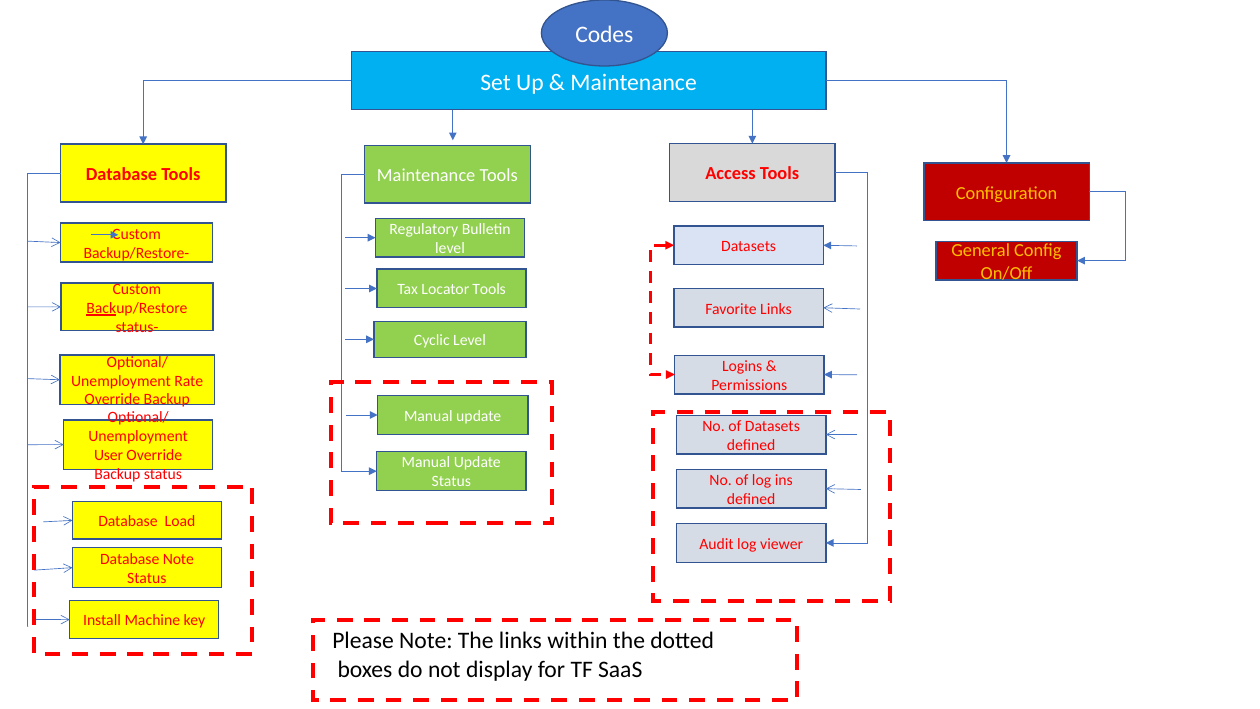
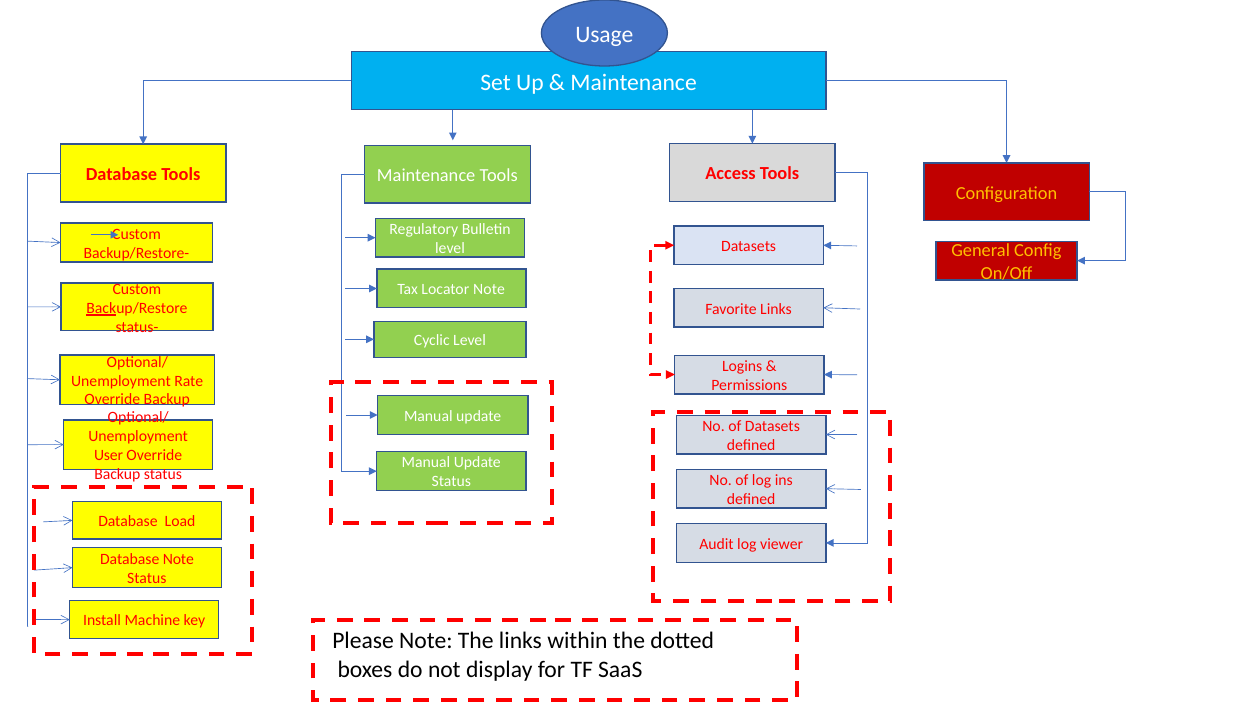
Codes: Codes -> Usage
Locator Tools: Tools -> Note
